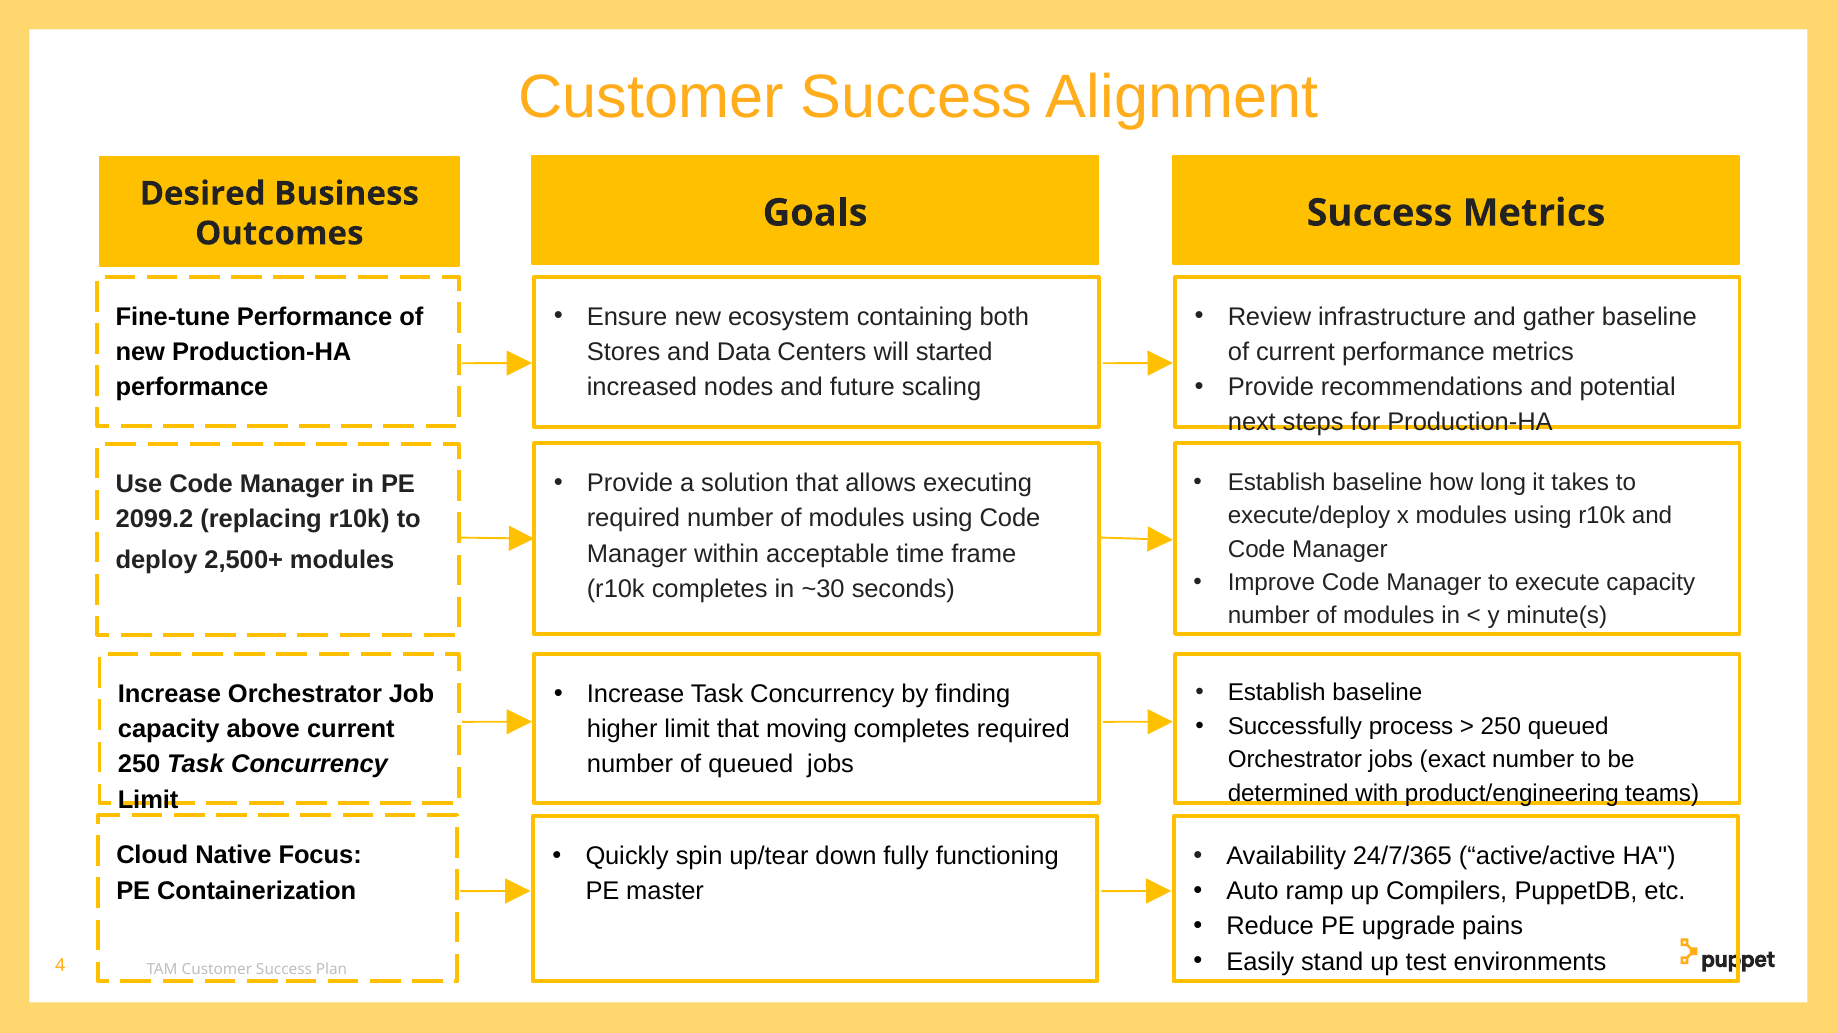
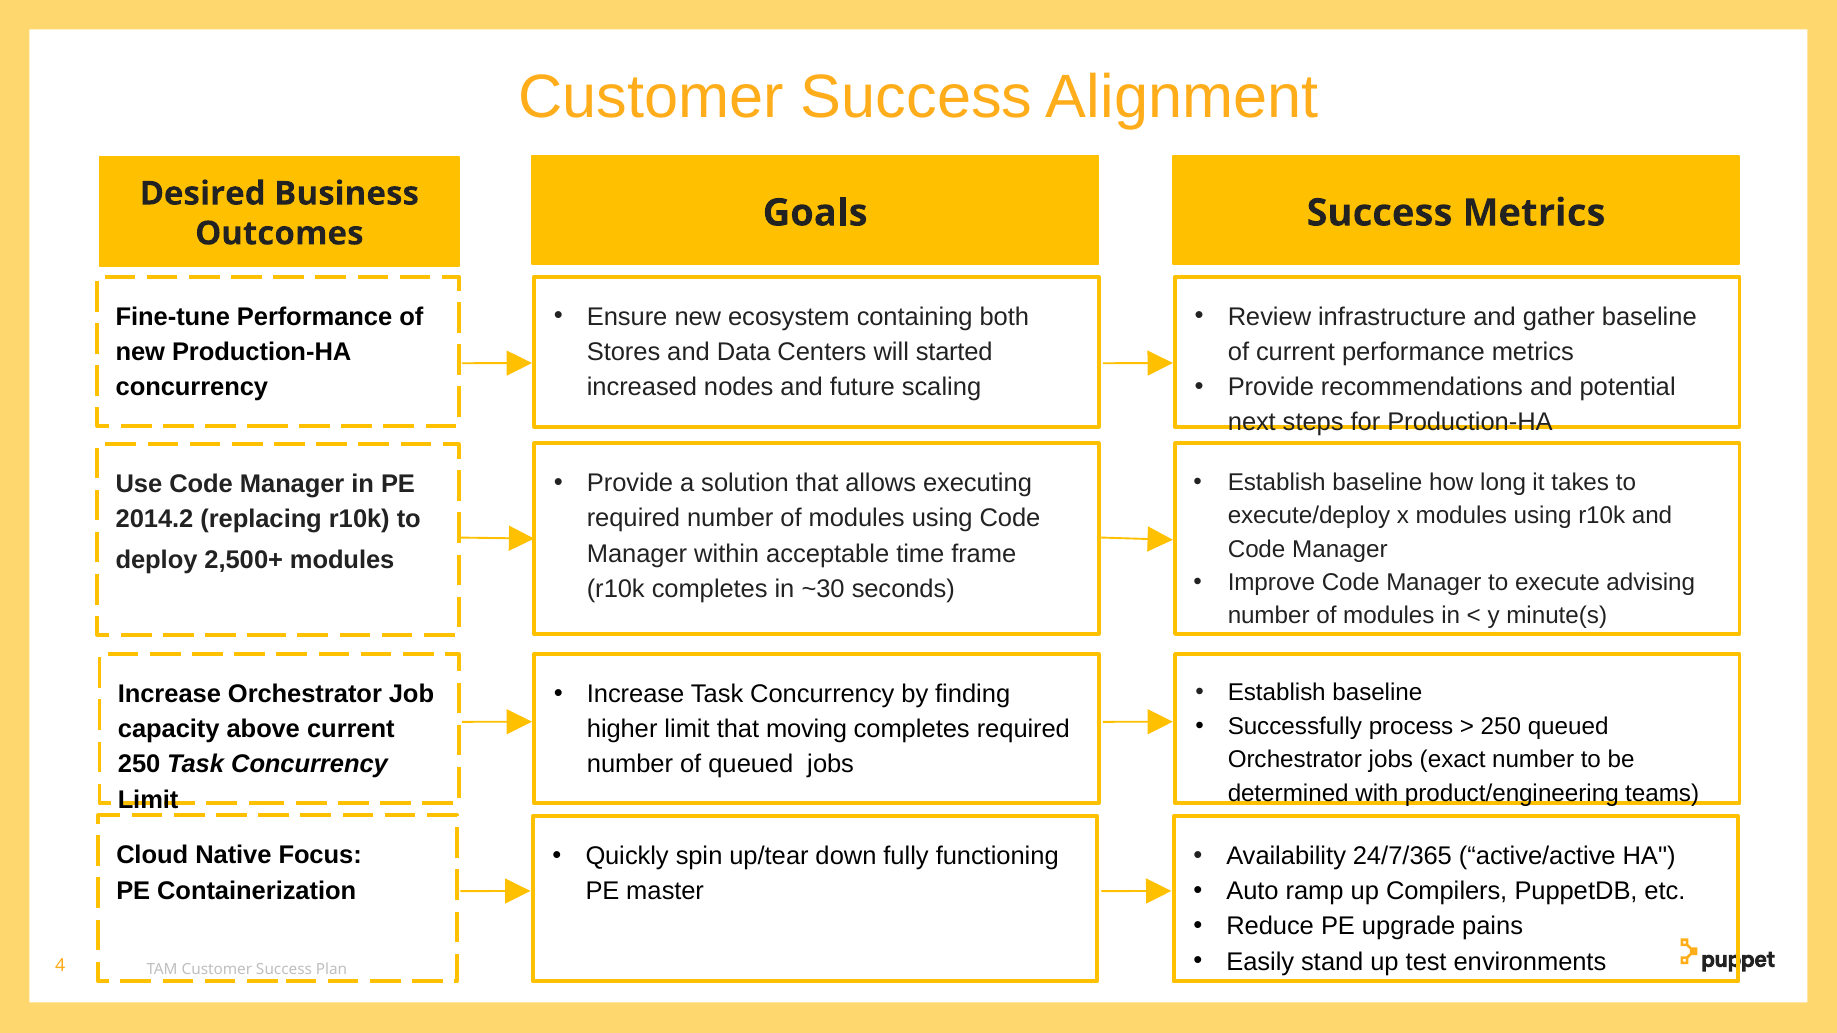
performance at (192, 387): performance -> concurrency
2099.2: 2099.2 -> 2014.2
execute capacity: capacity -> advising
